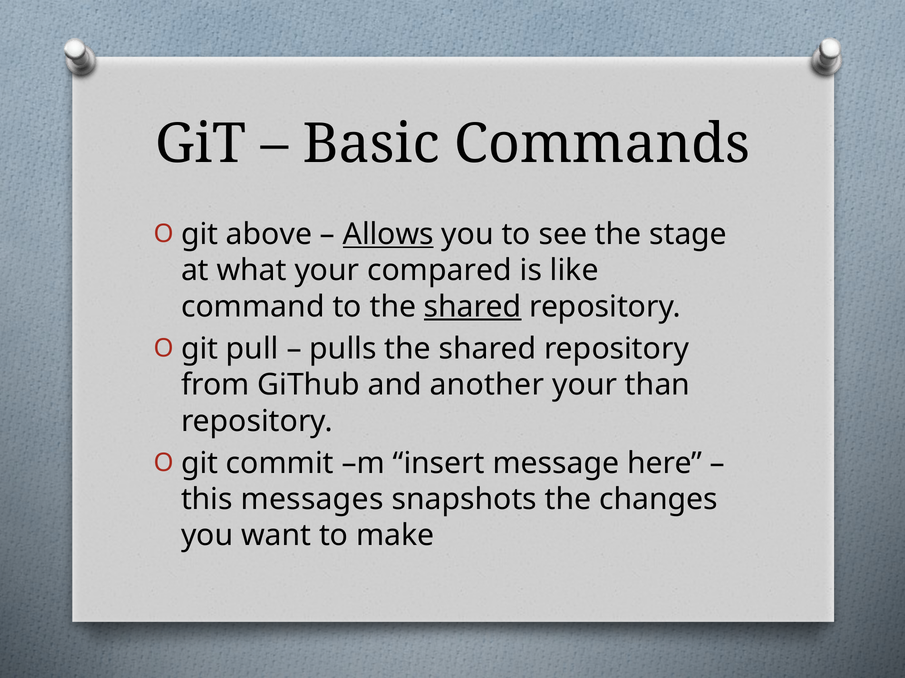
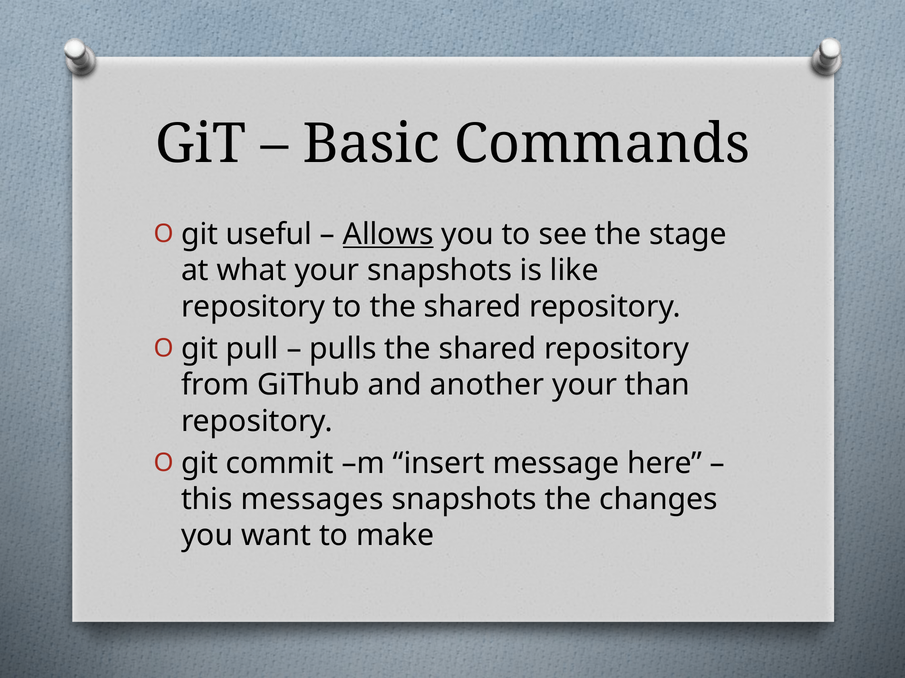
above: above -> useful
your compared: compared -> snapshots
command at (253, 307): command -> repository
shared at (473, 307) underline: present -> none
